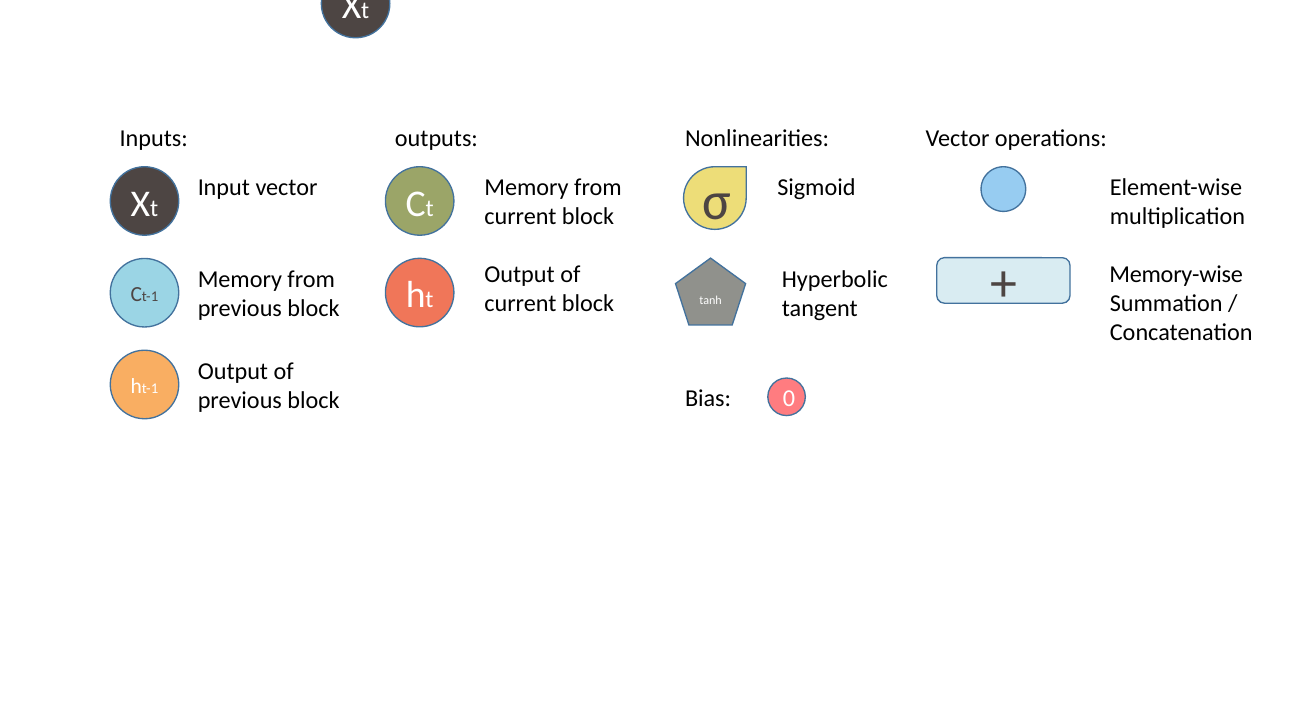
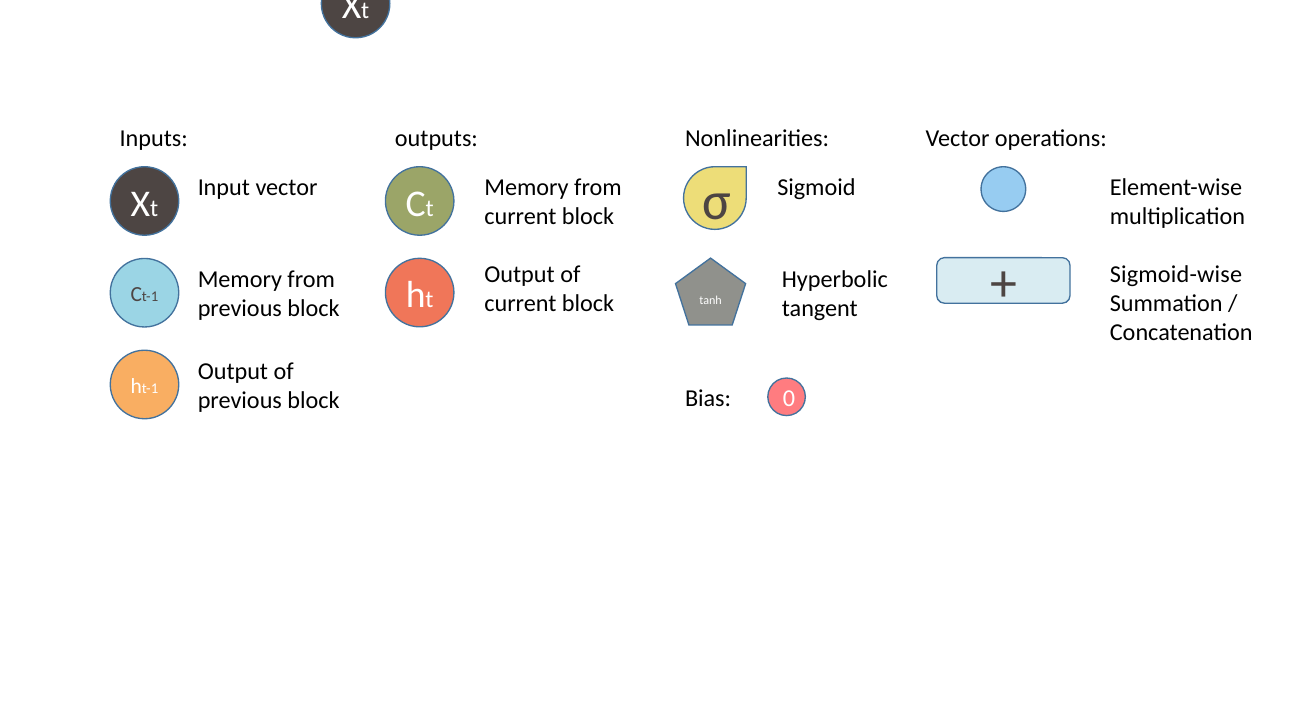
Memory-wise: Memory-wise -> Sigmoid-wise
